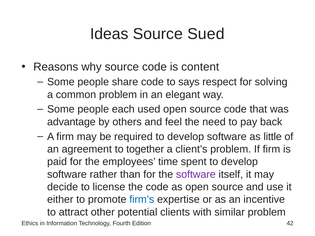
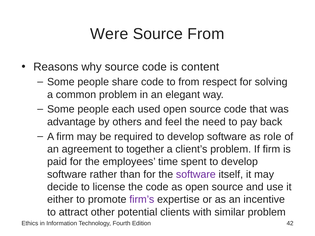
Ideas: Ideas -> Were
Source Sued: Sued -> From
to says: says -> from
little: little -> role
firm’s colour: blue -> purple
